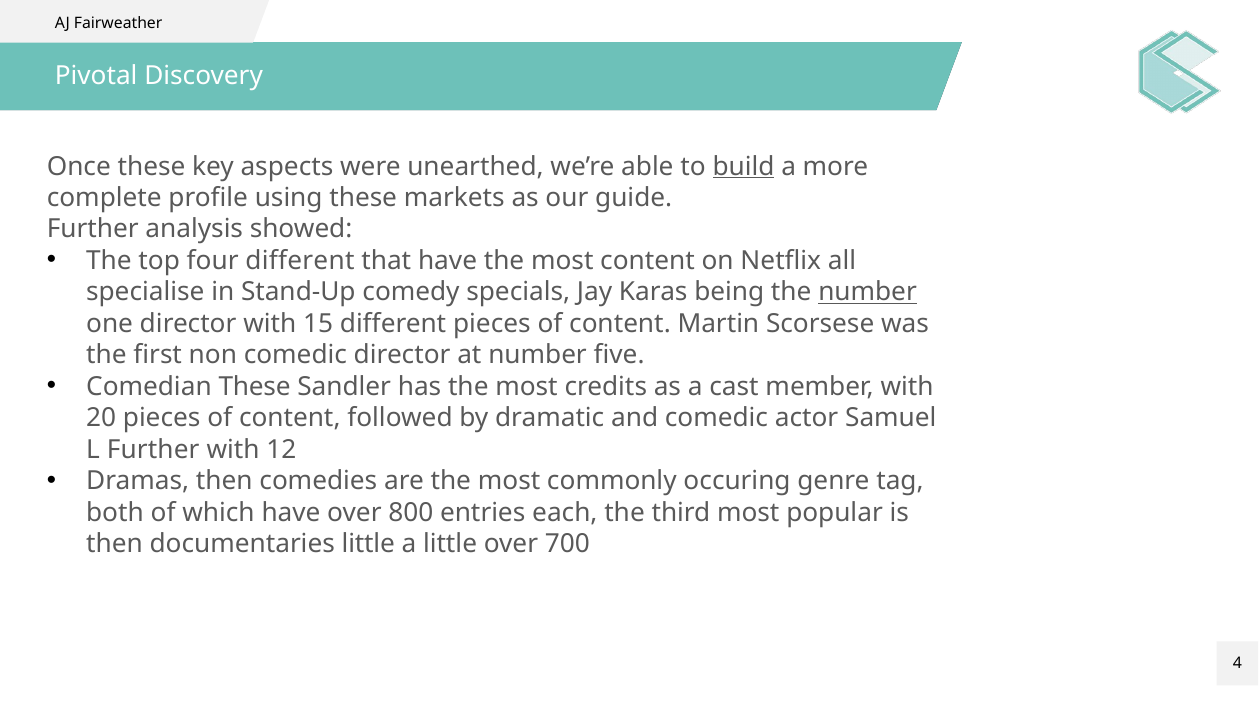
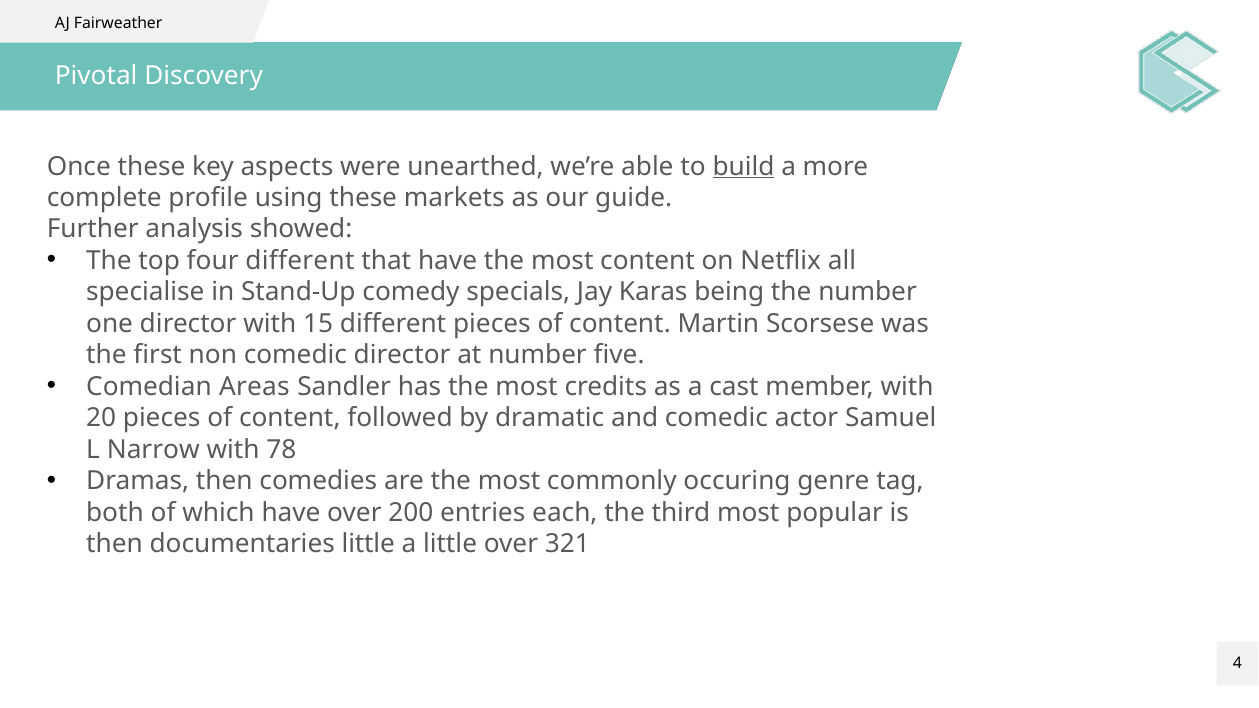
number at (868, 292) underline: present -> none
Comedian These: These -> Areas
L Further: Further -> Narrow
12: 12 -> 78
800: 800 -> 200
700: 700 -> 321
